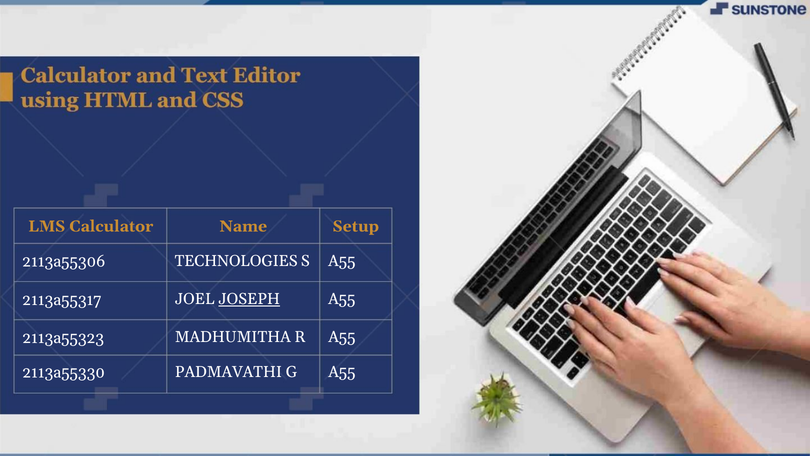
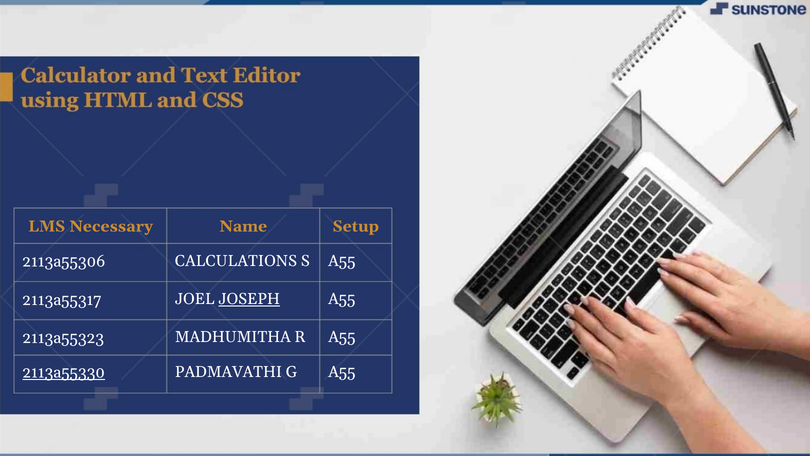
Calculator: Calculator -> Necessary
TECHNOLOGIES: TECHNOLOGIES -> CALCULATIONS
2113a55330 underline: none -> present
